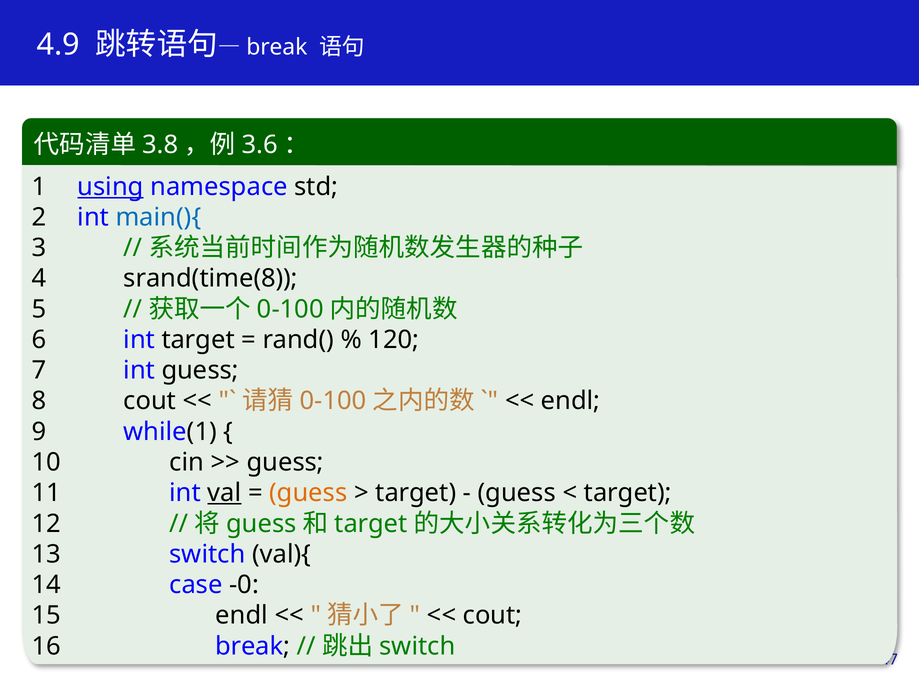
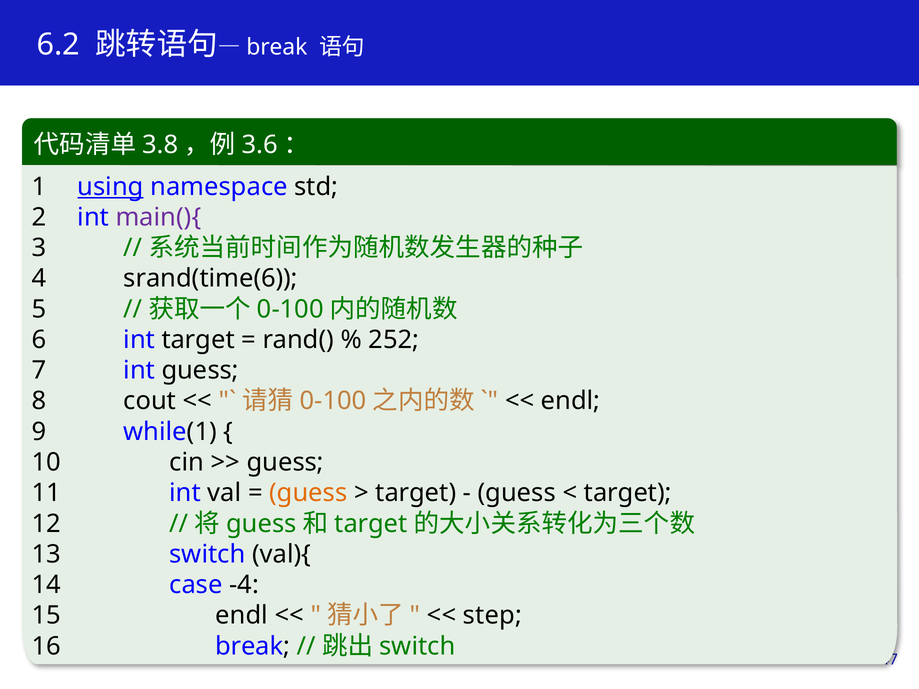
4.9: 4.9 -> 6.2
main(){ colour: blue -> purple
srand(time(8: srand(time(8 -> srand(time(6
120: 120 -> 252
val underline: present -> none
-0: -0 -> -4
cout at (493, 616): cout -> step
